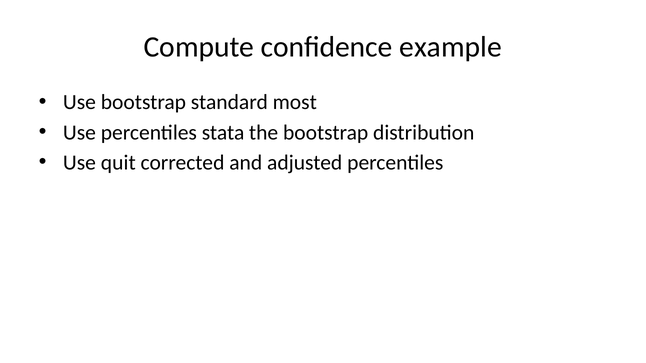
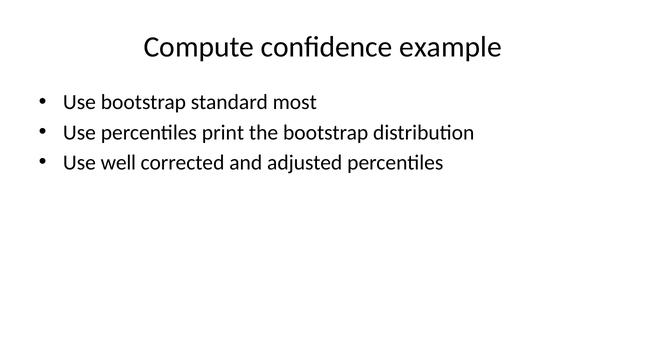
stata: stata -> print
quit: quit -> well
